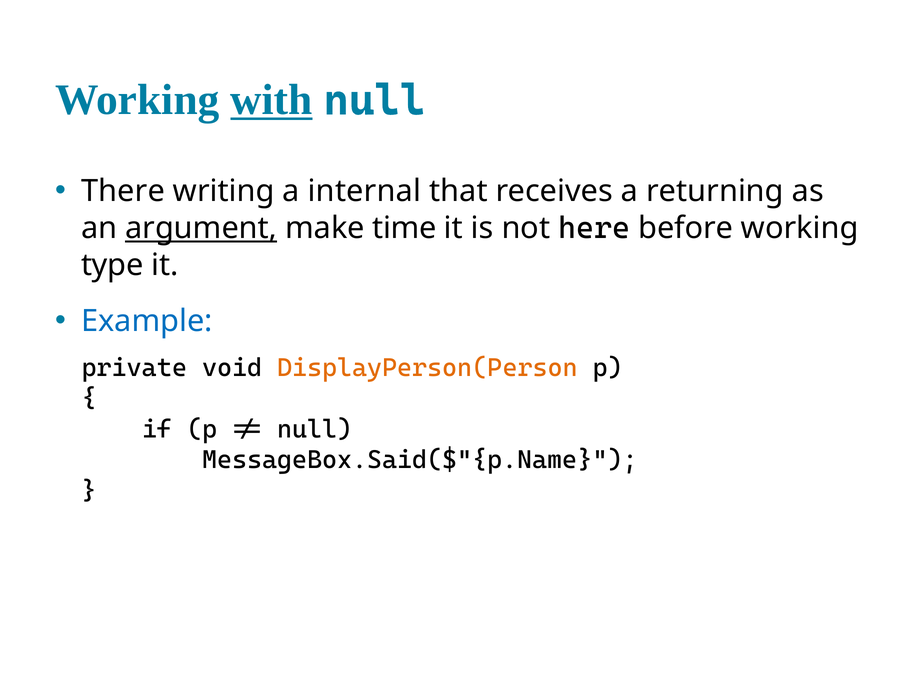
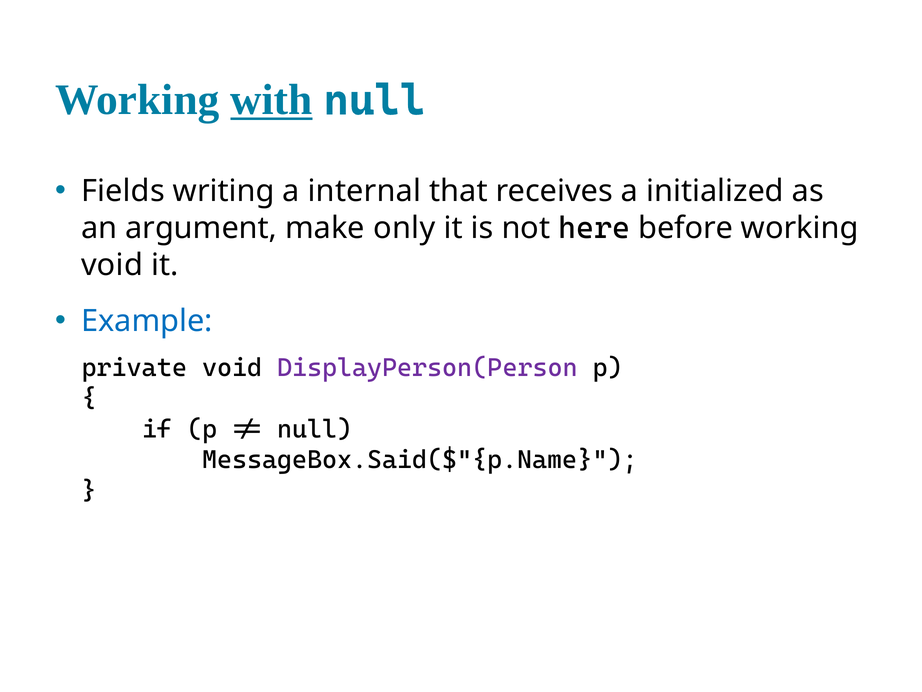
There: There -> Fields
returning: returning -> initialized
argument underline: present -> none
time: time -> only
type at (112, 265): type -> void
DisplayPerson(Person colour: orange -> purple
